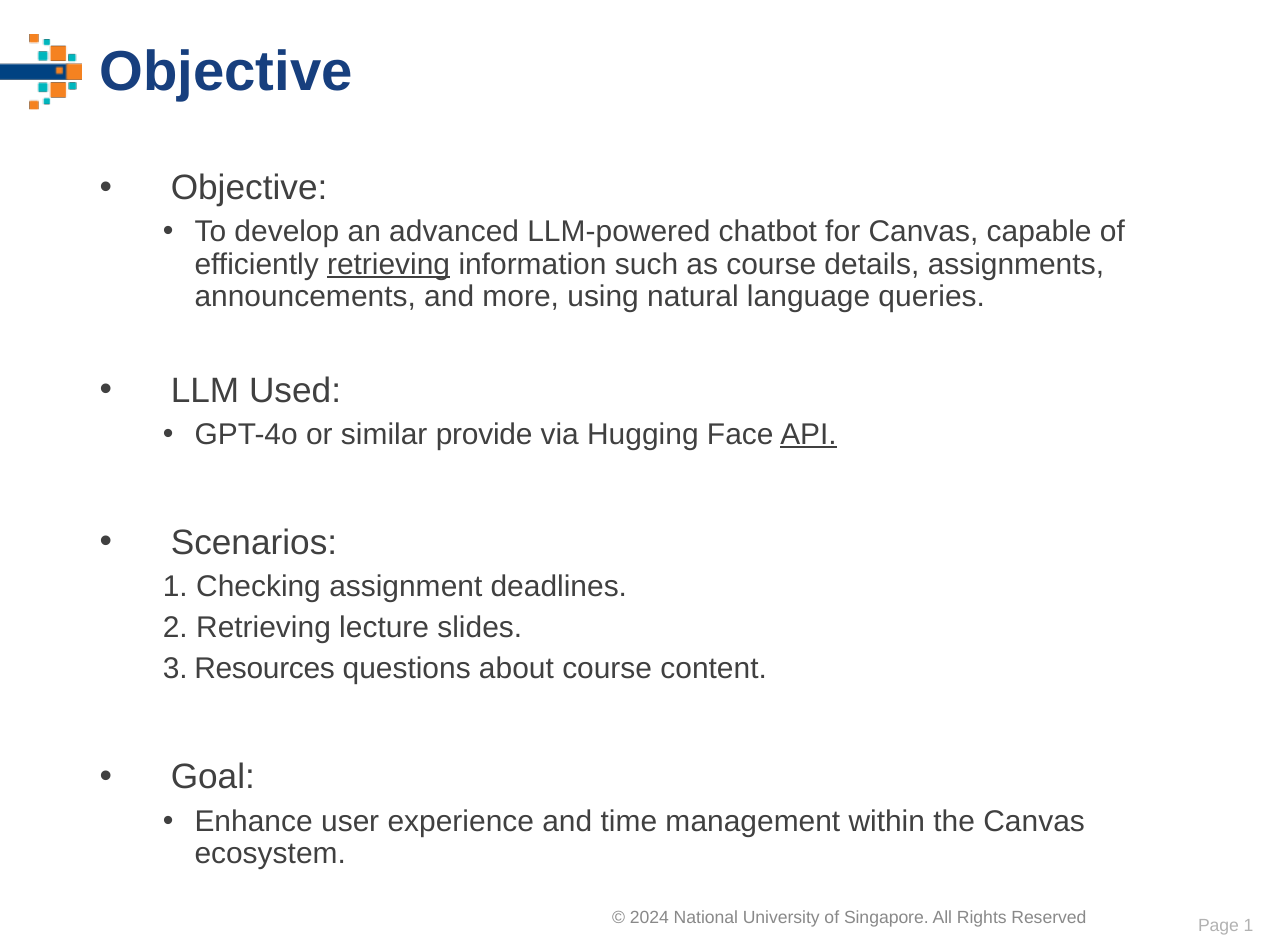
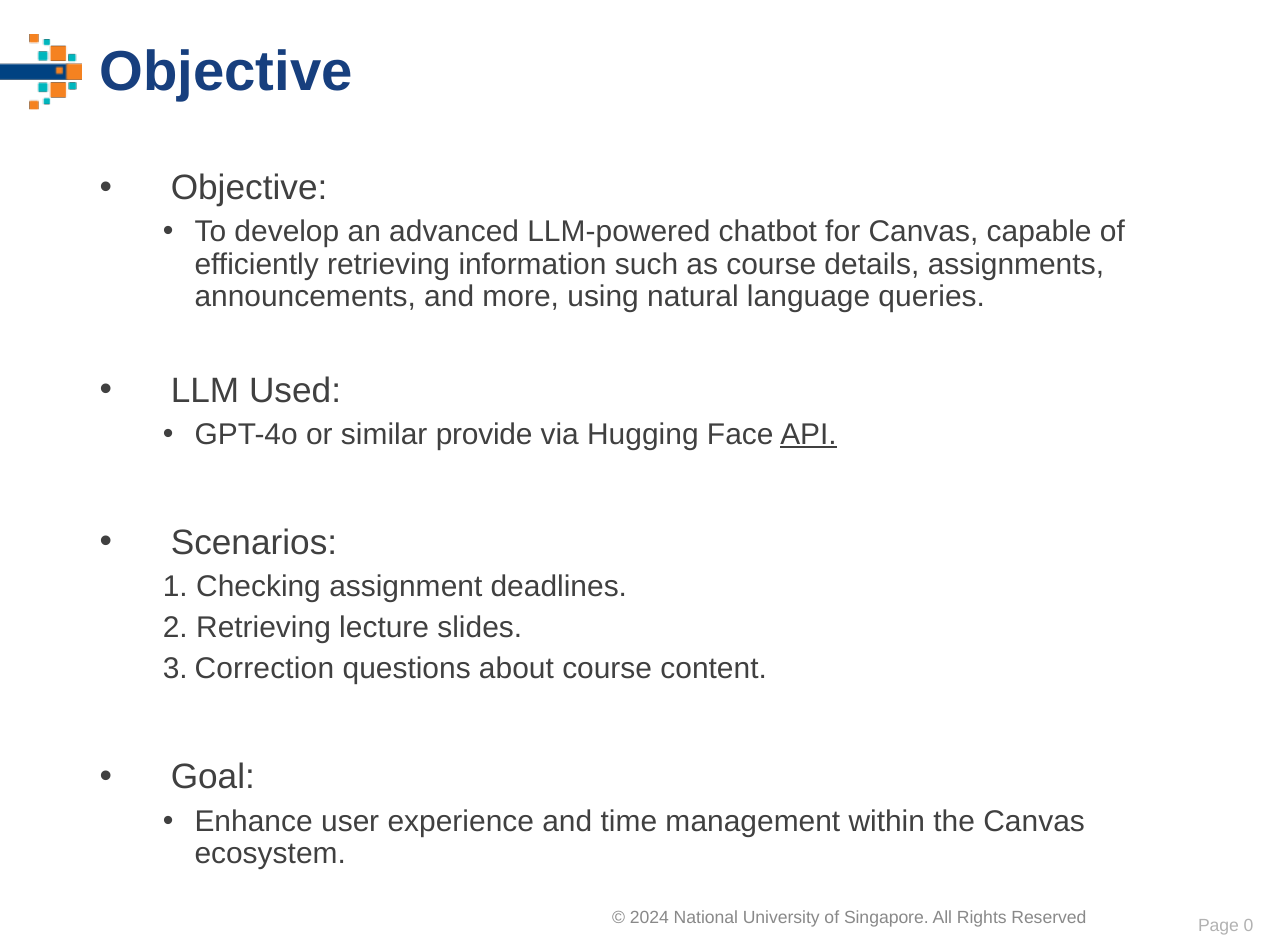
retrieving at (389, 264) underline: present -> none
Resources: Resources -> Correction
Page 1: 1 -> 0
